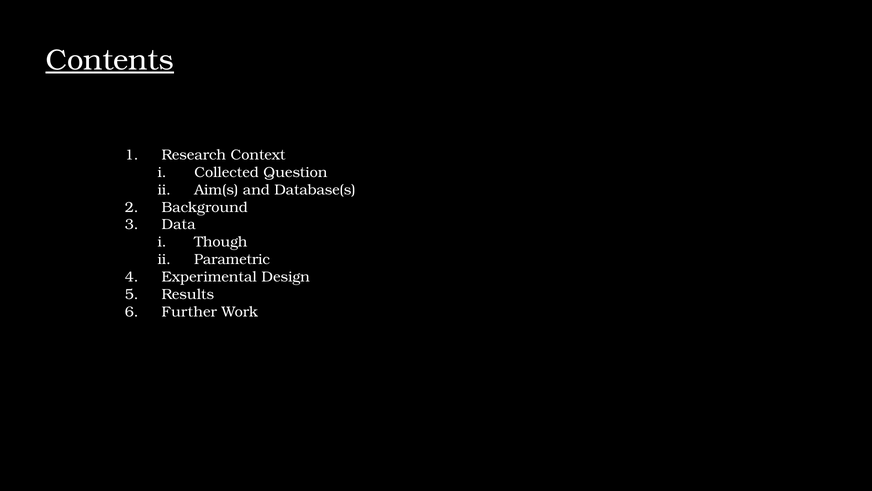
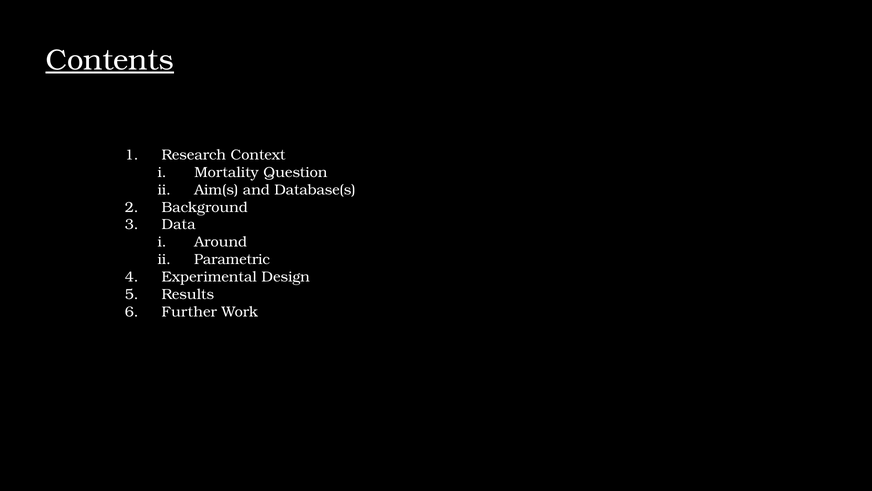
Collected: Collected -> Mortality
Though: Though -> Around
